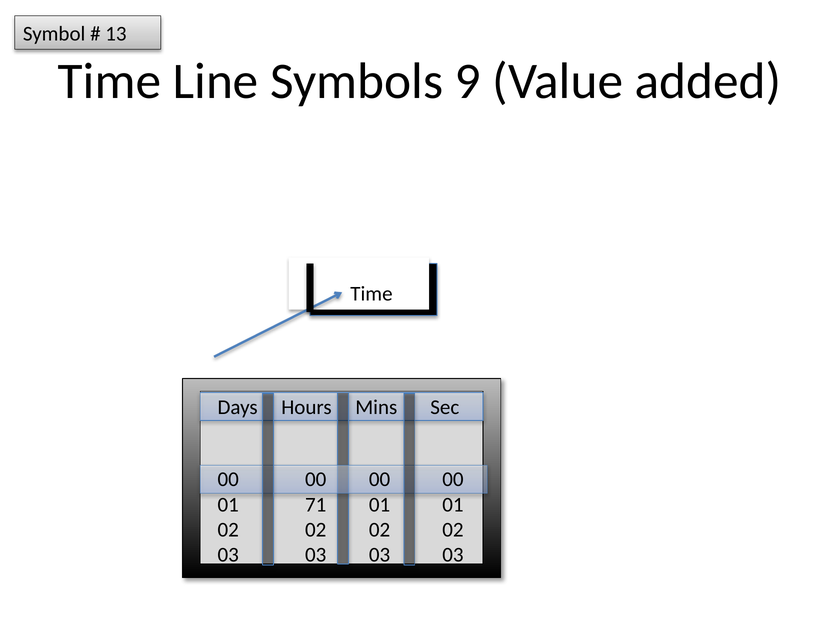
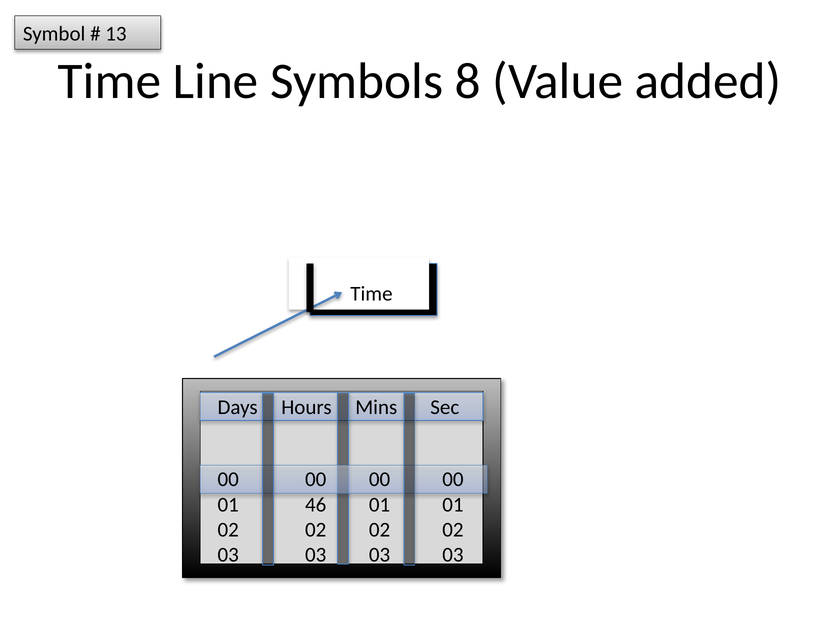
9: 9 -> 8
71: 71 -> 46
